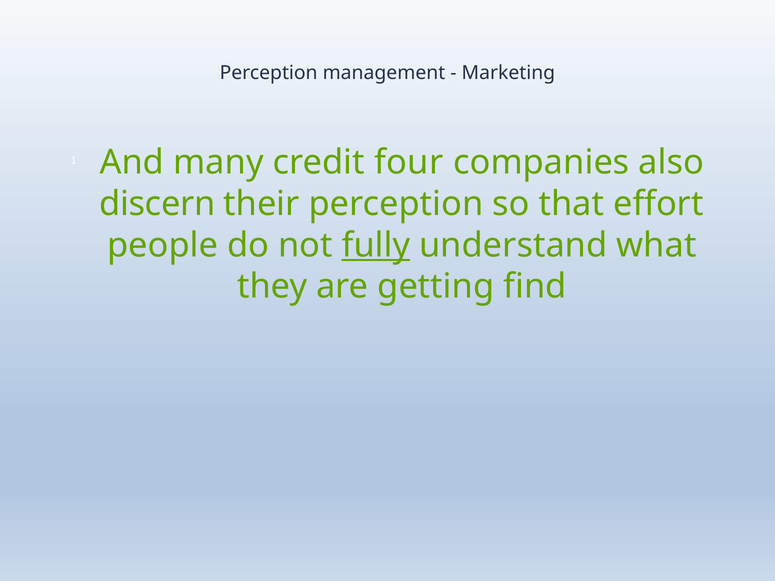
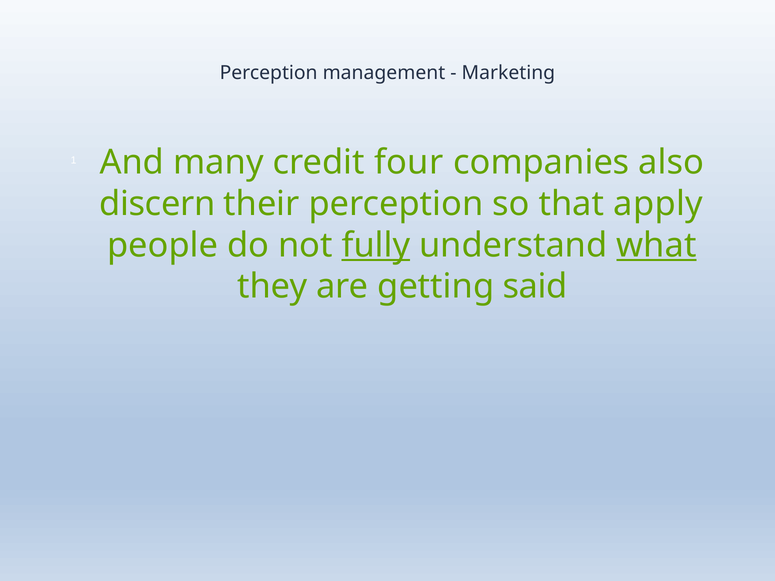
effort: effort -> apply
what underline: none -> present
find: find -> said
